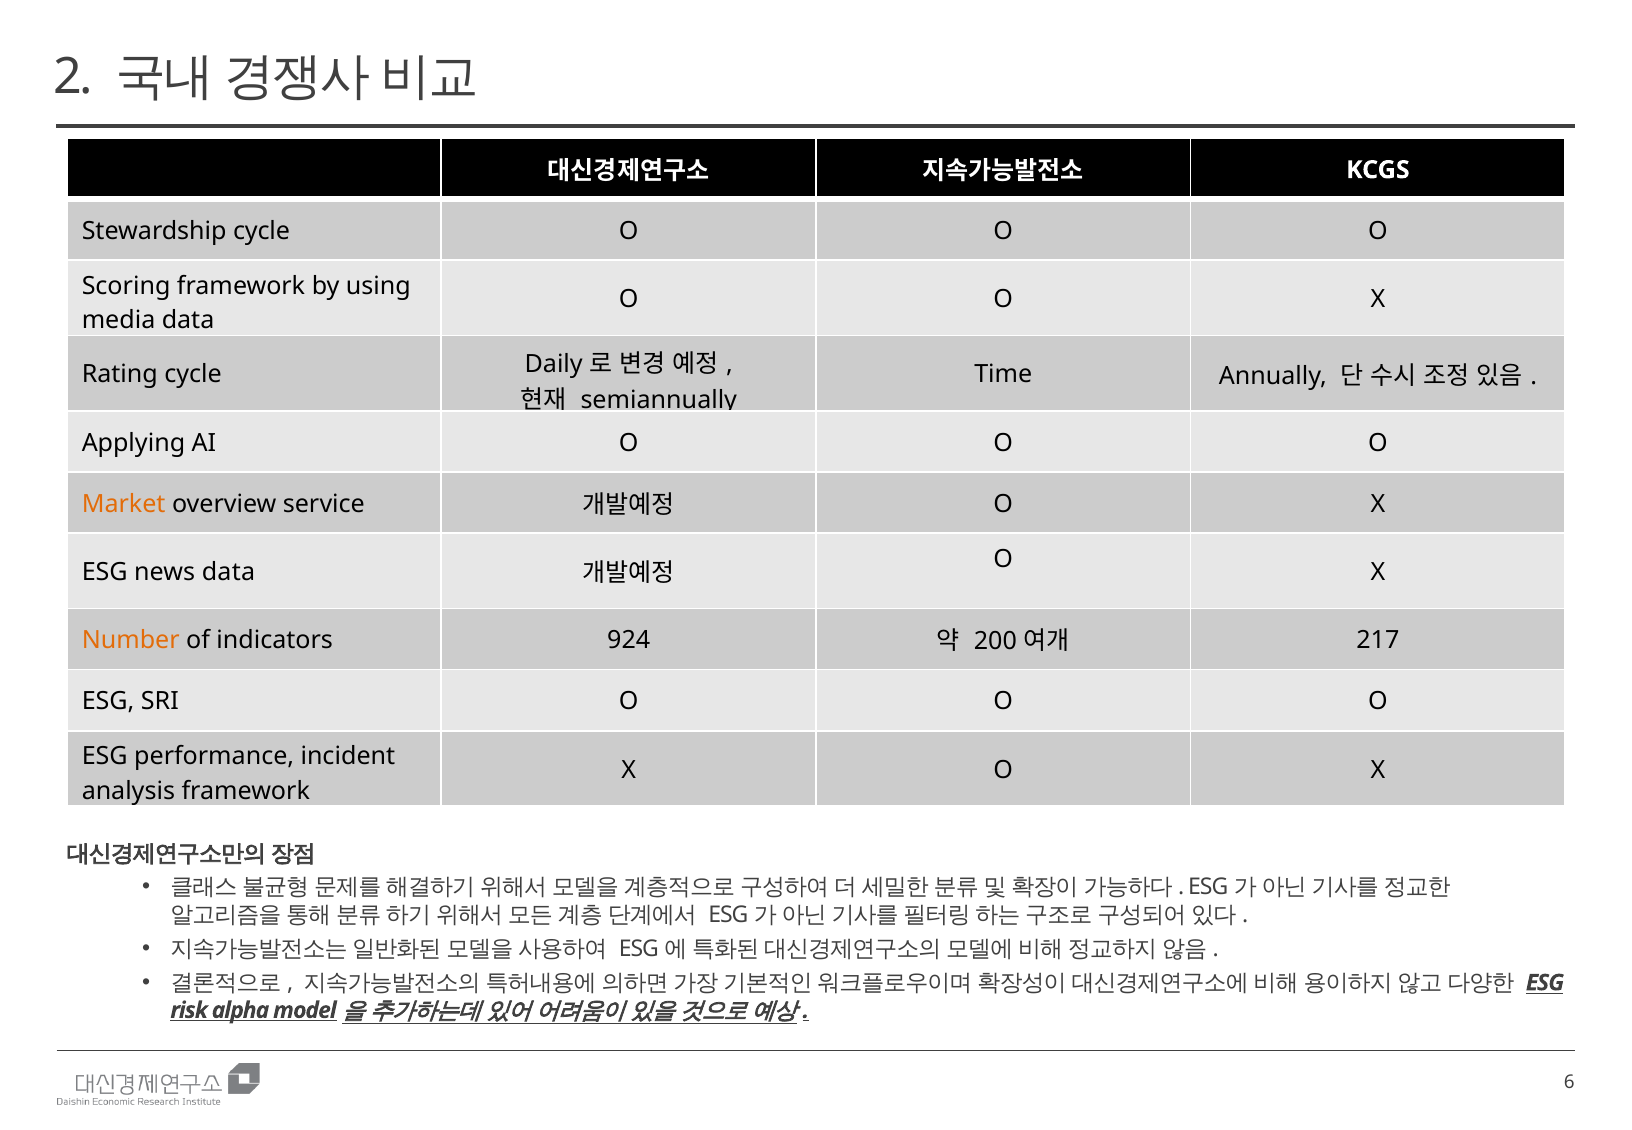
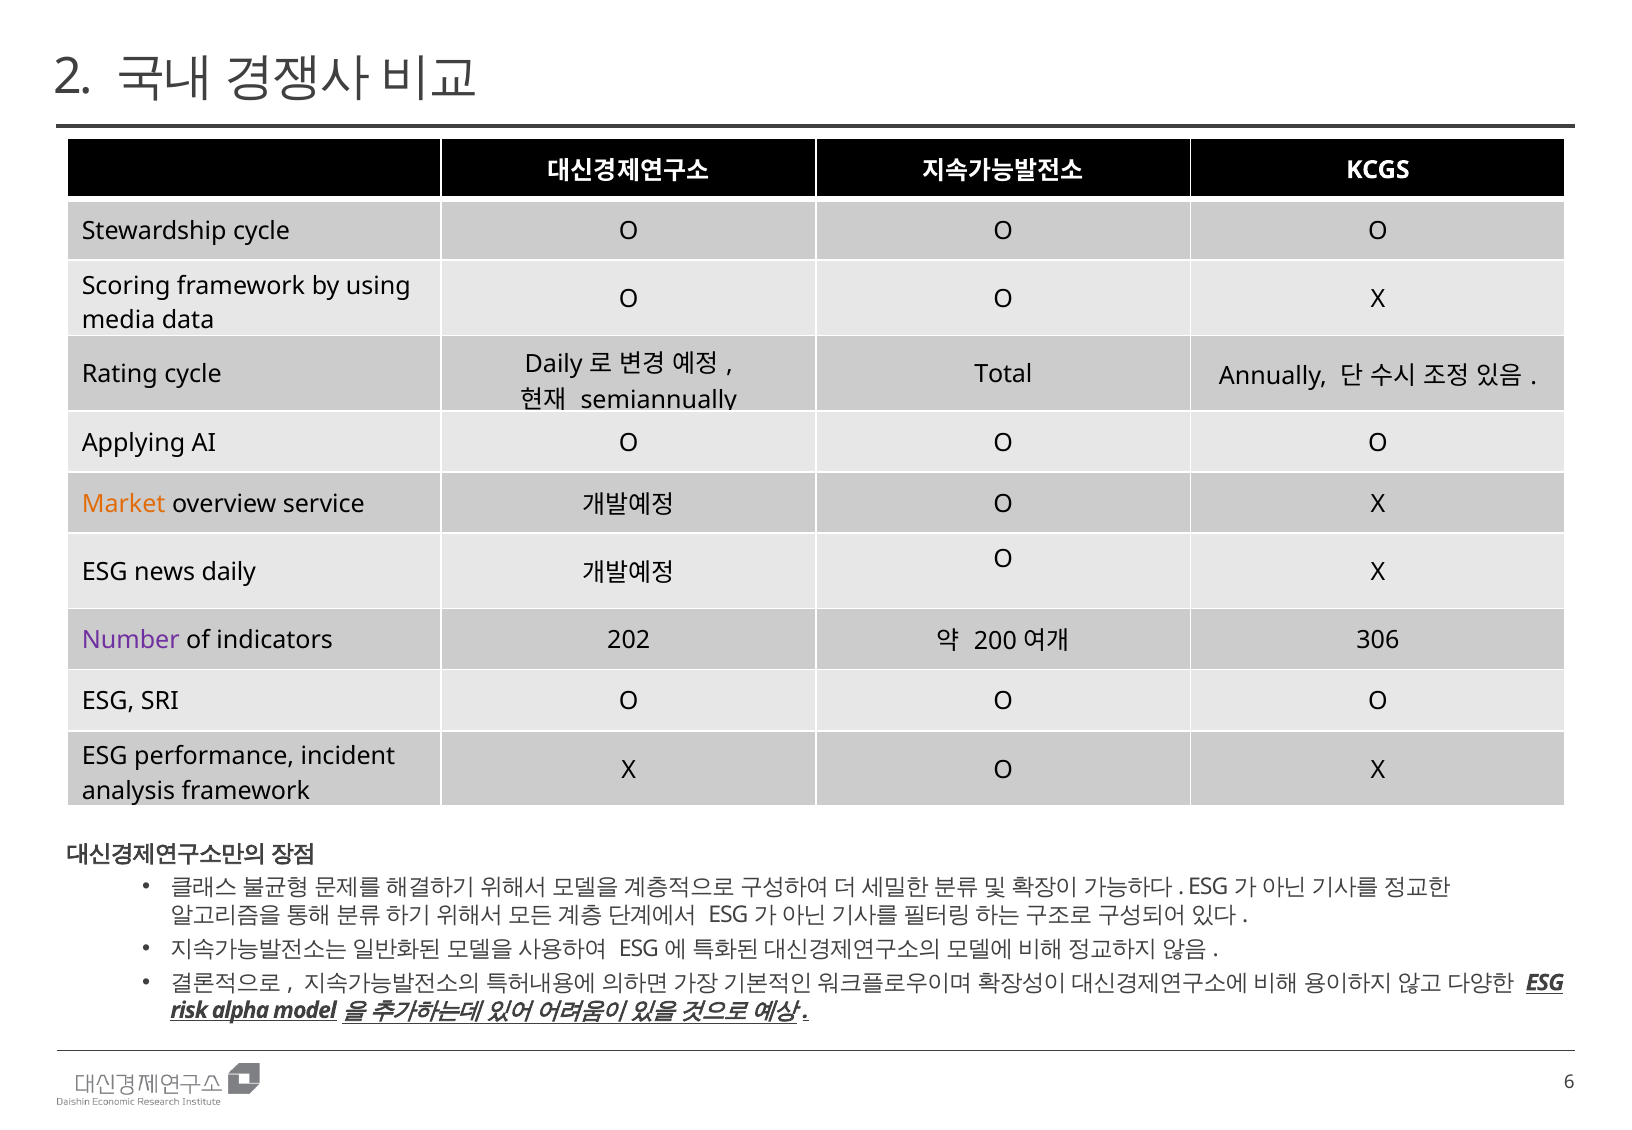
Time: Time -> Total
news data: data -> daily
Number colour: orange -> purple
924: 924 -> 202
217: 217 -> 306
